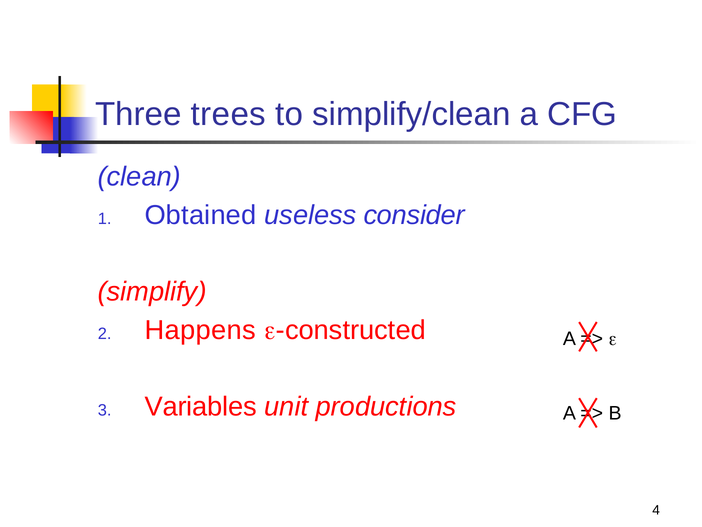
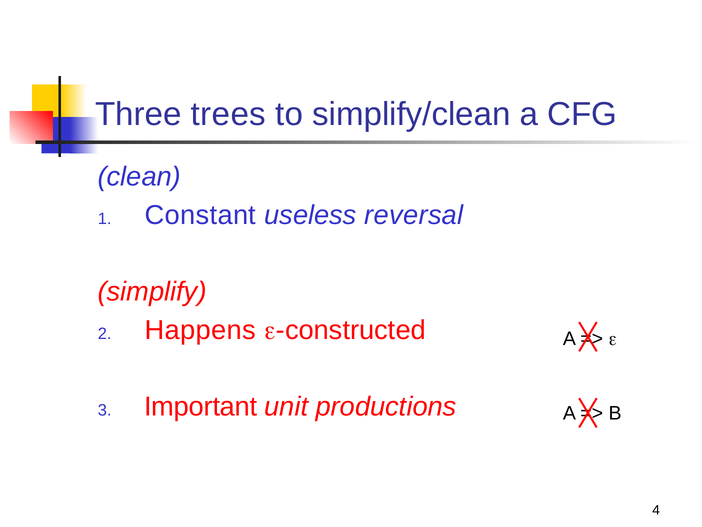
Obtained: Obtained -> Constant
consider: consider -> reversal
Variables: Variables -> Important
